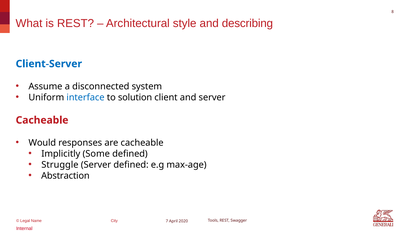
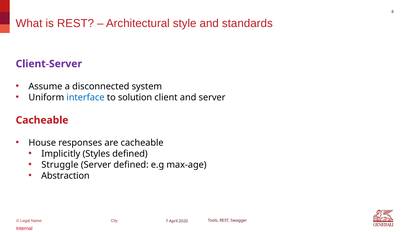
describing: describing -> standards
Client-Server colour: blue -> purple
Would: Would -> House
Some: Some -> Styles
